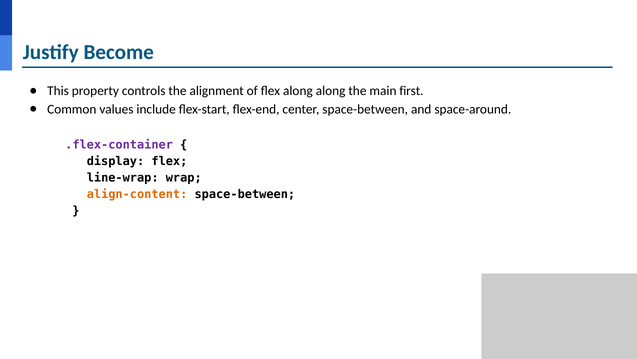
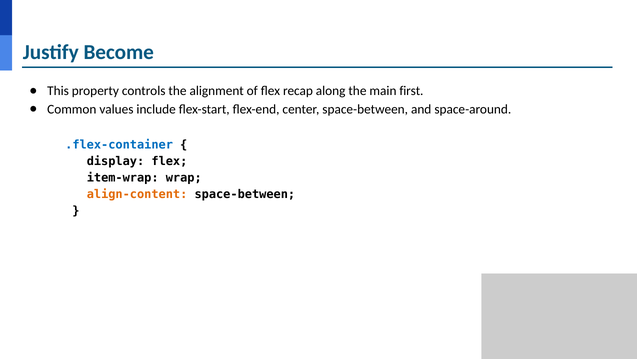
flex along: along -> recap
.flex-container colour: purple -> blue
line-wrap: line-wrap -> item-wrap
